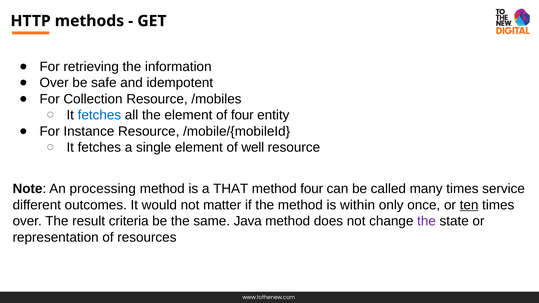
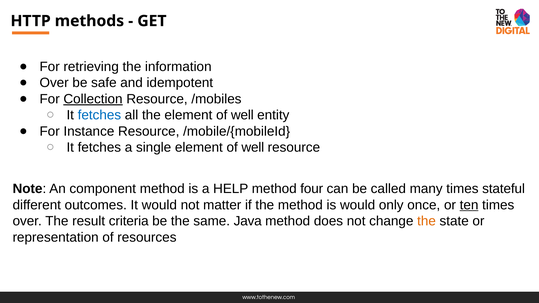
Collection underline: none -> present
the element of four: four -> well
processing: processing -> component
THAT: THAT -> HELP
service: service -> stateful
is within: within -> would
the at (426, 221) colour: purple -> orange
